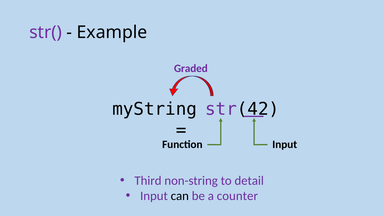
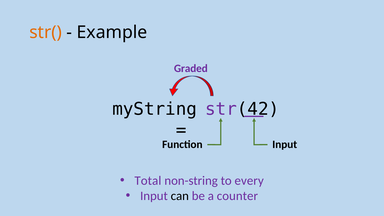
str( colour: purple -> orange
Third: Third -> Total
detail: detail -> every
